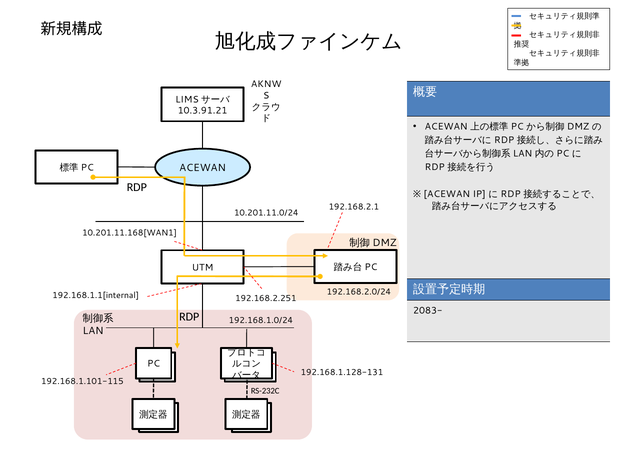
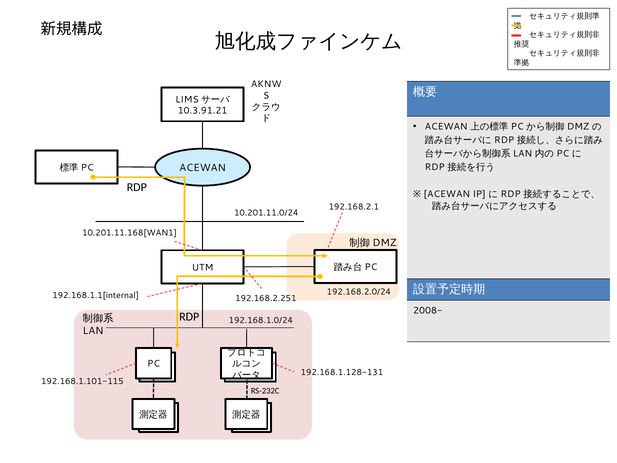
2083-: 2083- -> 2008-
